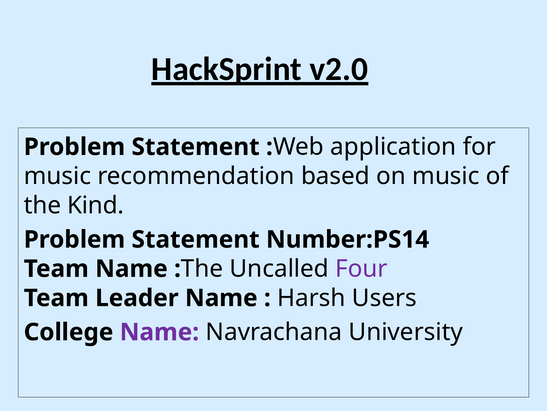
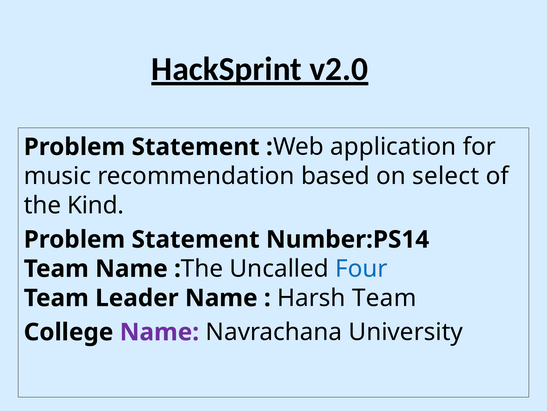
on music: music -> select
Four colour: purple -> blue
Harsh Users: Users -> Team
